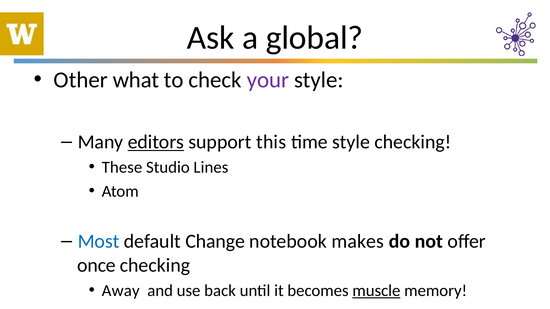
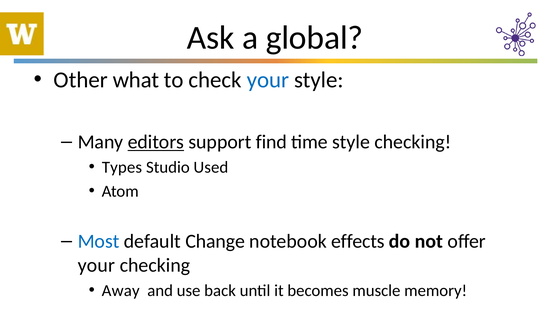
your at (268, 80) colour: purple -> blue
this: this -> find
These: These -> Types
Lines: Lines -> Used
makes: makes -> effects
once at (97, 266): once -> your
muscle underline: present -> none
